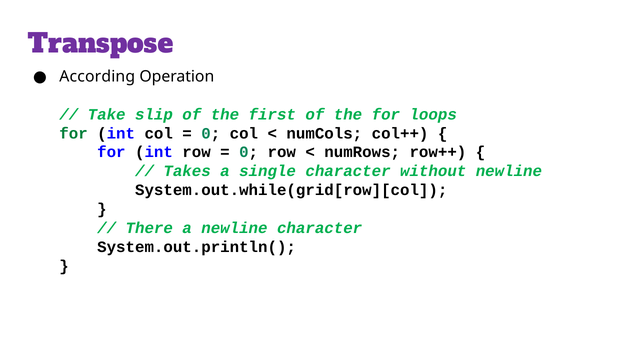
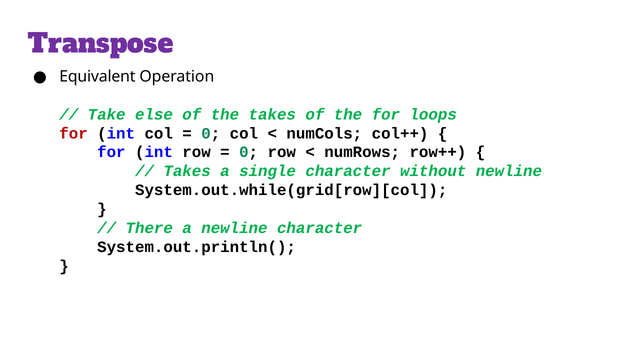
According: According -> Equivalent
slip: slip -> else
the first: first -> takes
for at (74, 133) colour: green -> red
